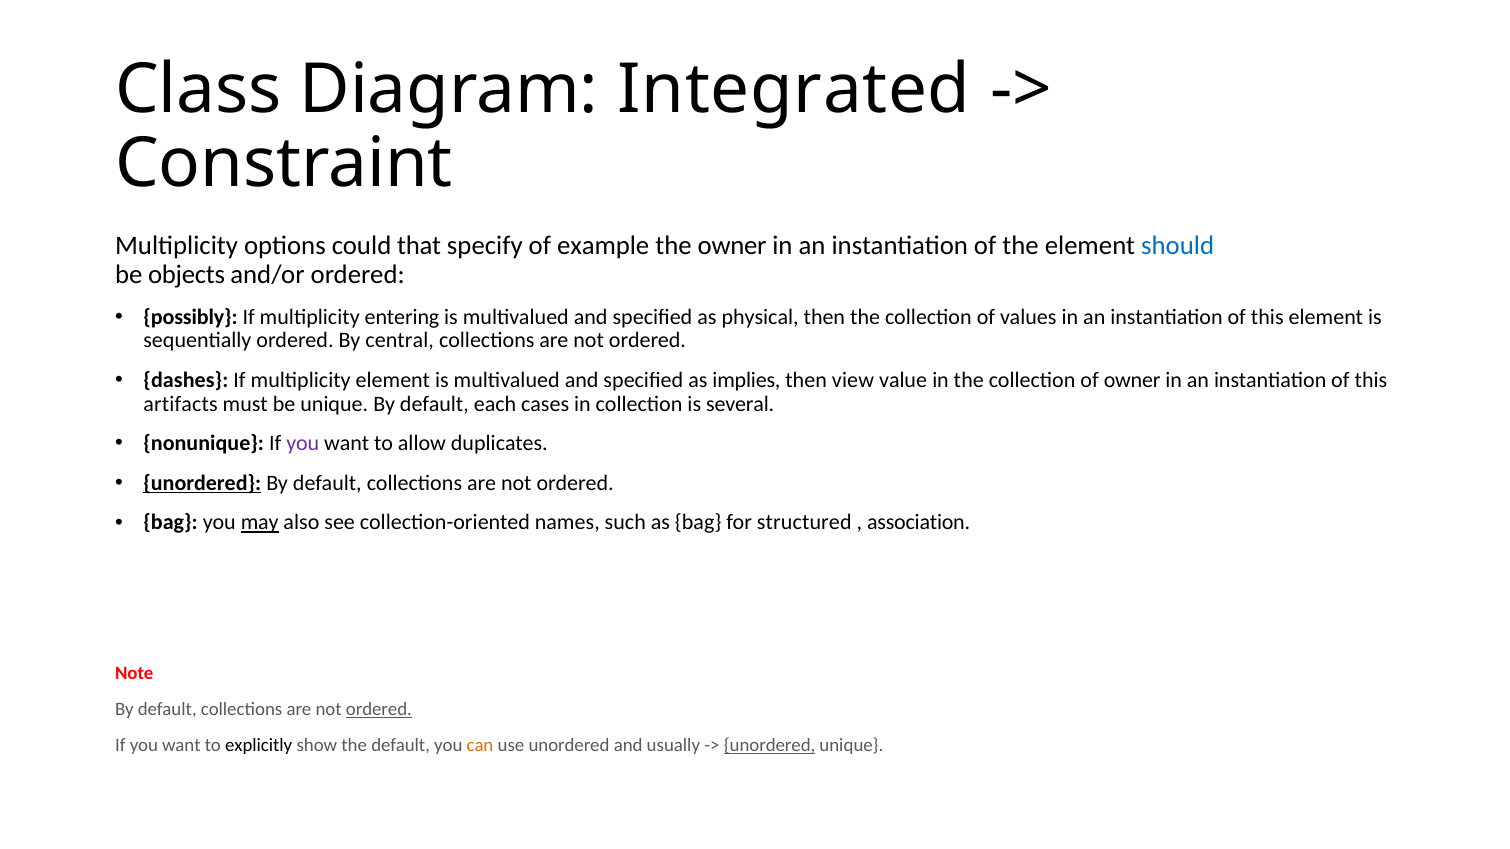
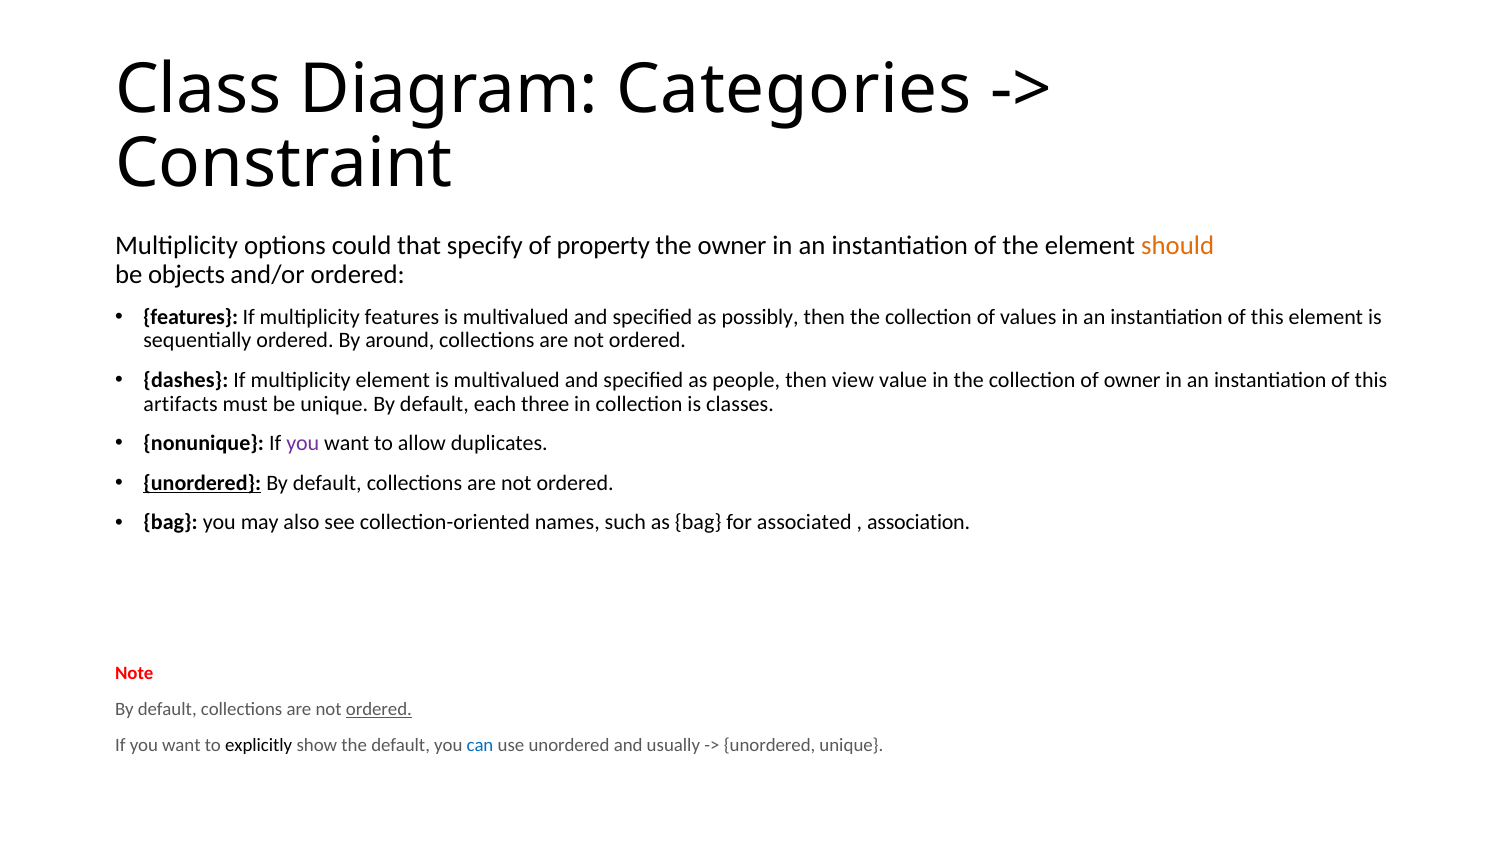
Integrated: Integrated -> Categories
example: example -> property
should colour: blue -> orange
possibly at (191, 317): possibly -> features
multiplicity entering: entering -> features
physical: physical -> possibly
central: central -> around
implies: implies -> people
cases: cases -> three
several: several -> classes
may underline: present -> none
structured: structured -> associated
can colour: orange -> blue
unordered at (770, 746) underline: present -> none
